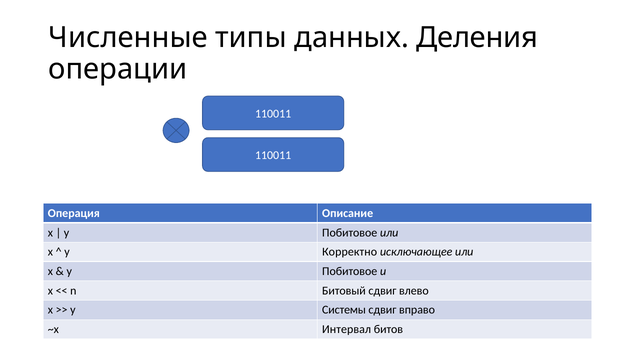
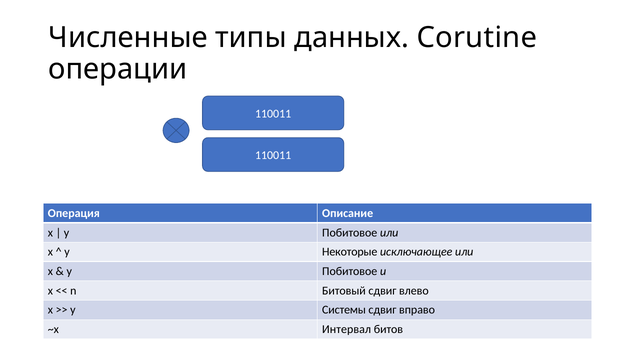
Деления: Деления -> Corutine
Корректно: Корректно -> Некоторые
